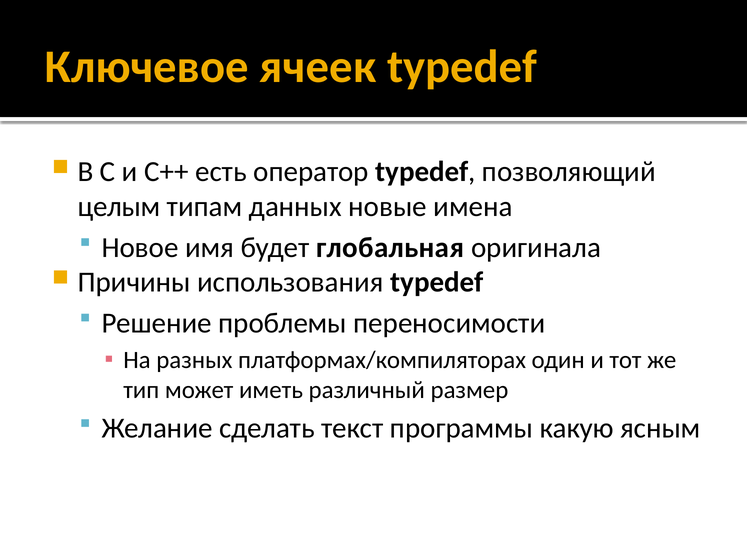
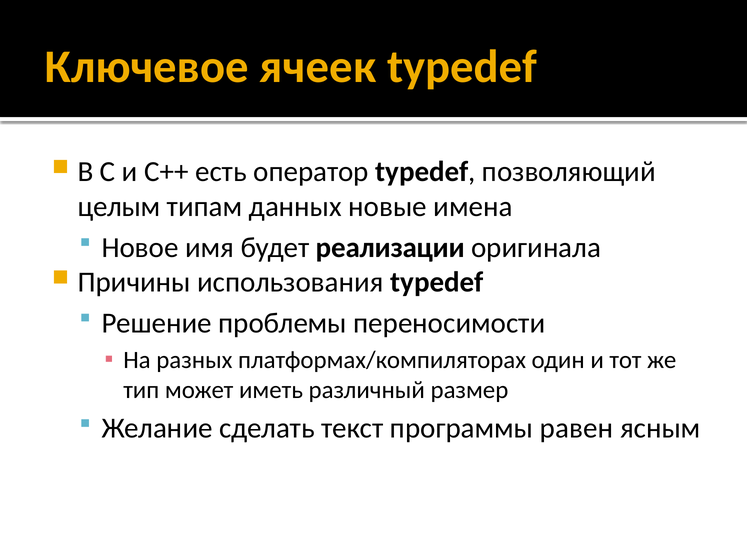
глобальная: глобальная -> реализации
какую: какую -> равен
